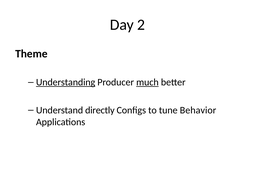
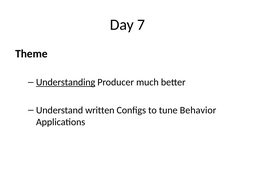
2: 2 -> 7
much underline: present -> none
directly: directly -> written
